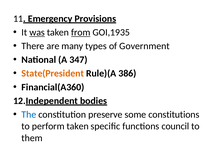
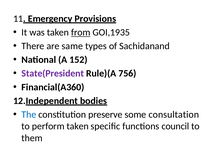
was underline: present -> none
many: many -> same
Government: Government -> Sachidanand
347: 347 -> 152
State(President colour: orange -> purple
386: 386 -> 756
constitutions: constitutions -> consultation
